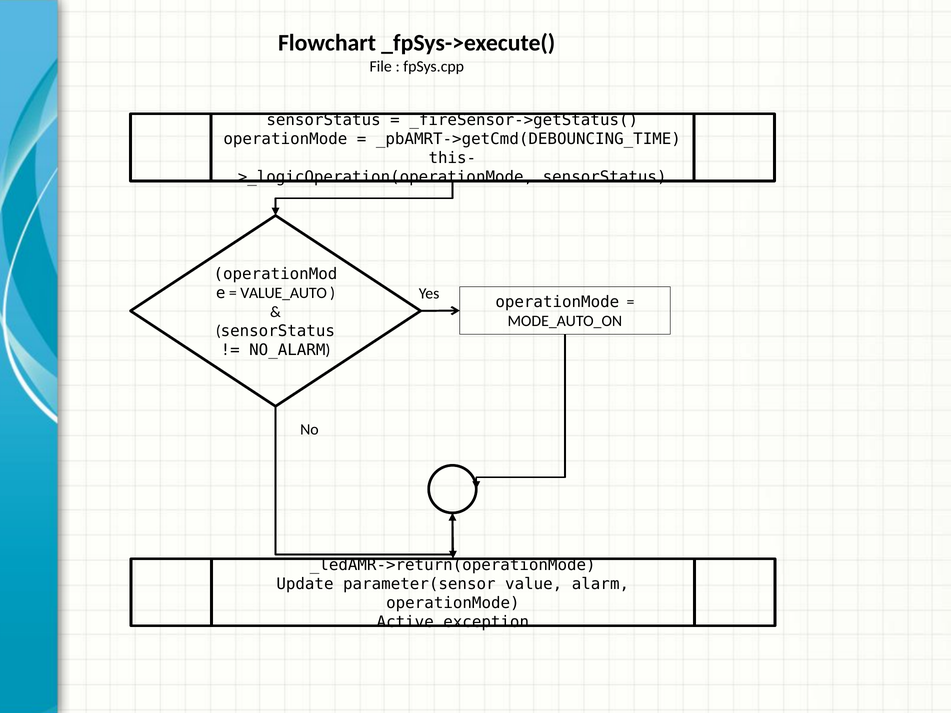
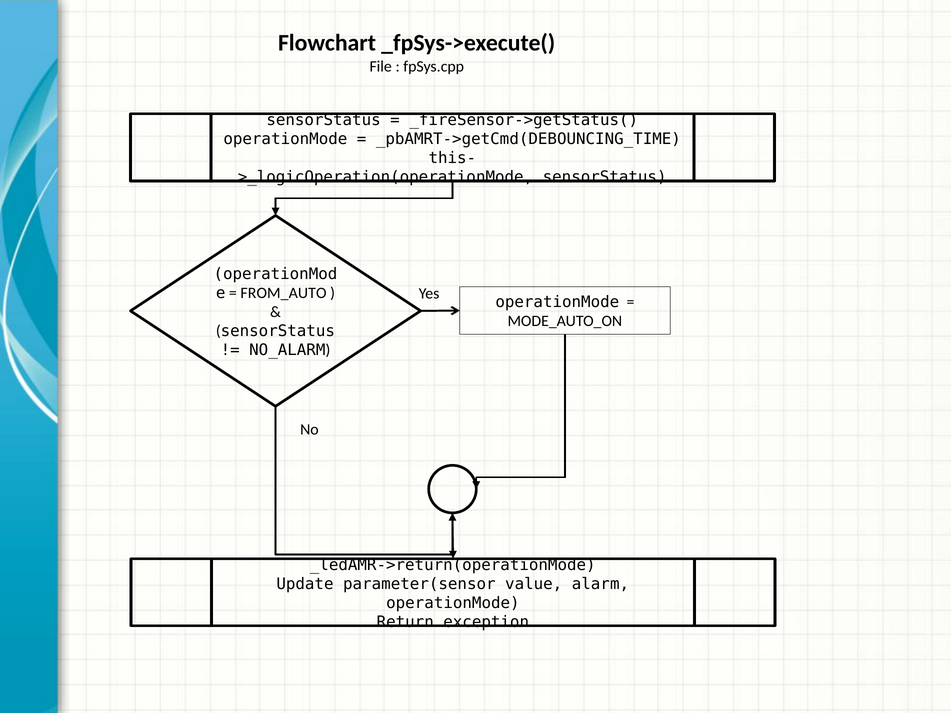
VALUE_AUTO: VALUE_AUTO -> FROM_AUTO
Active: Active -> Return
